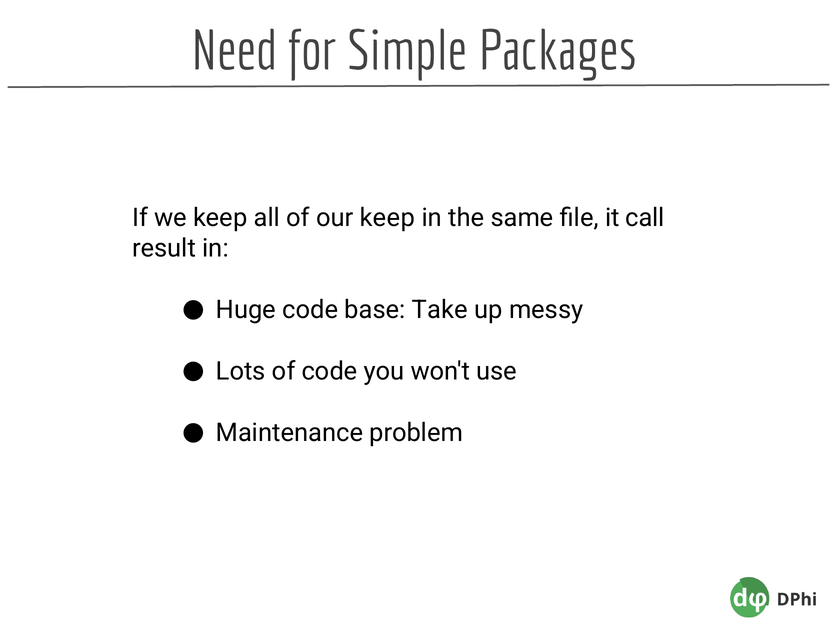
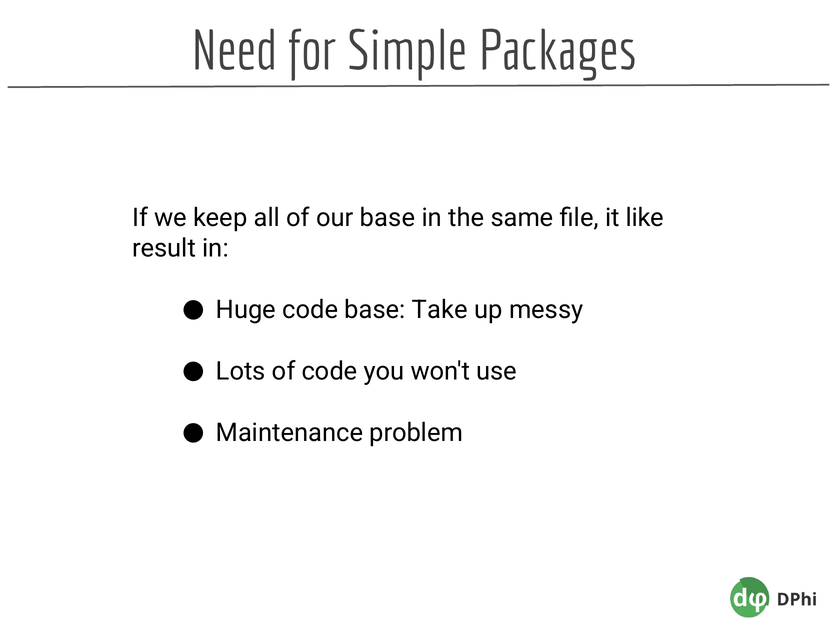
our keep: keep -> base
call: call -> like
